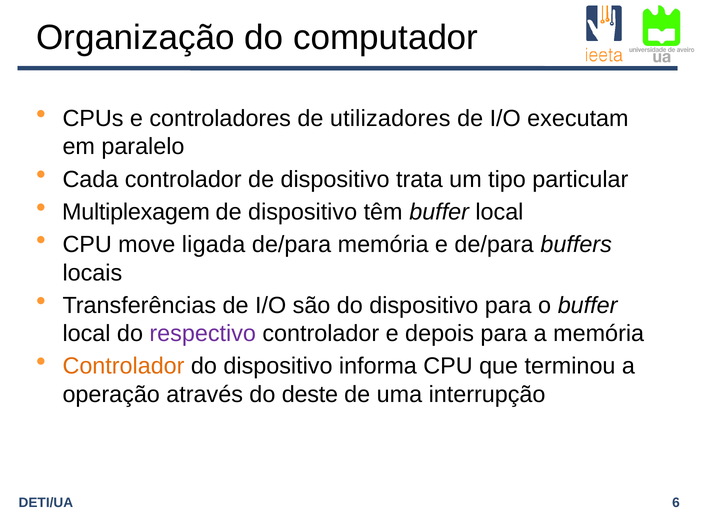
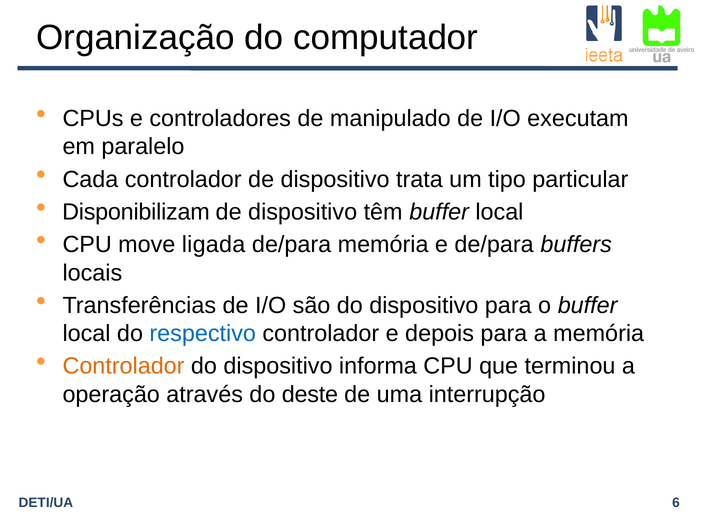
utilizadores: utilizadores -> manipulado
Multiplexagem: Multiplexagem -> Disponibilizam
respectivo colour: purple -> blue
